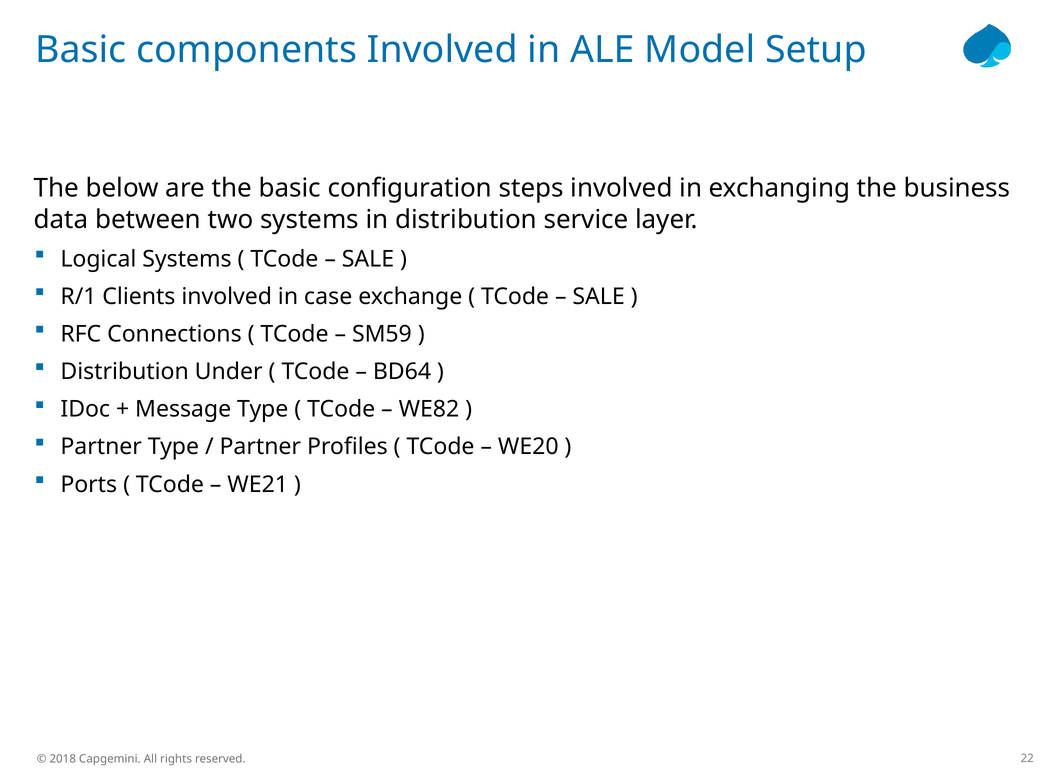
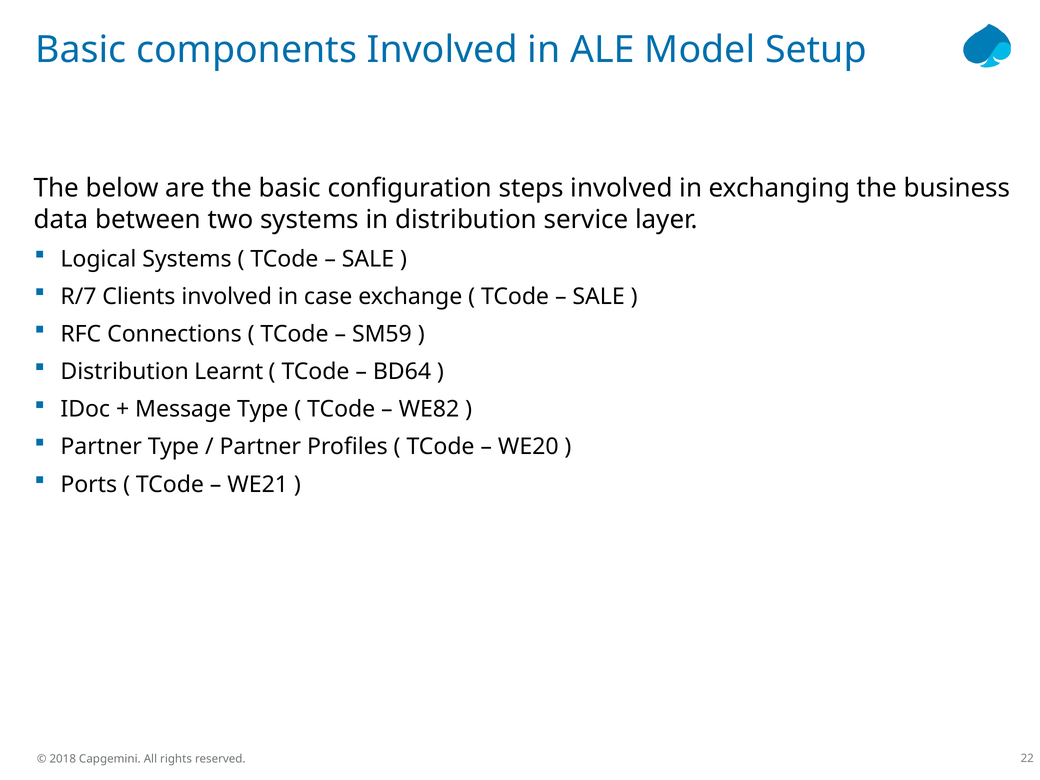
R/1: R/1 -> R/7
Under: Under -> Learnt
